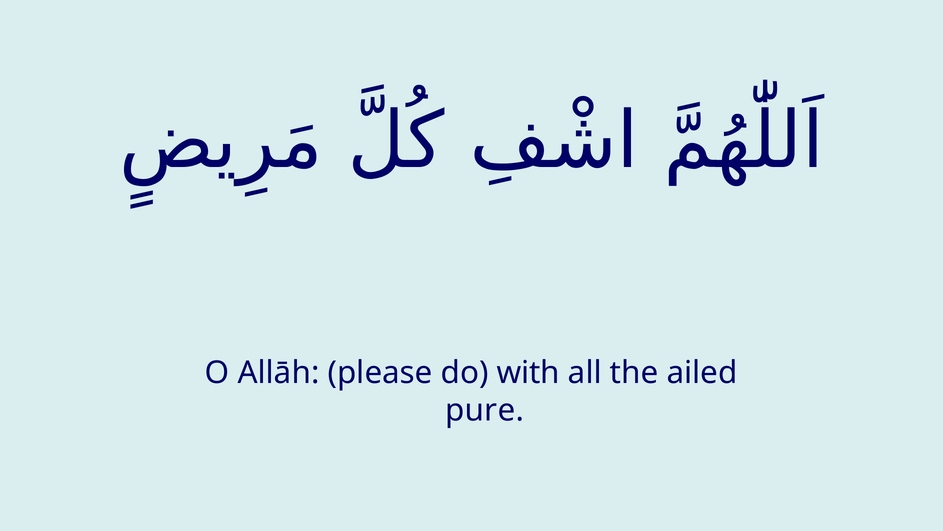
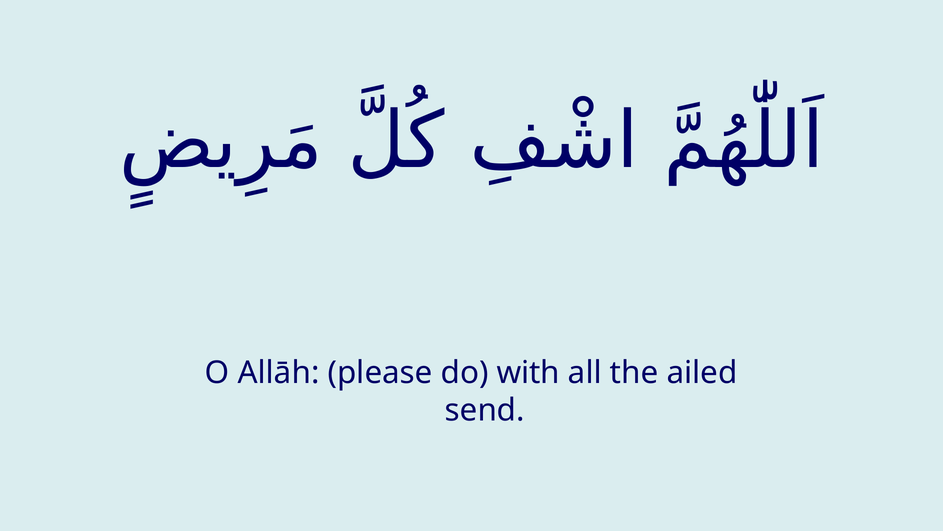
pure: pure -> send
